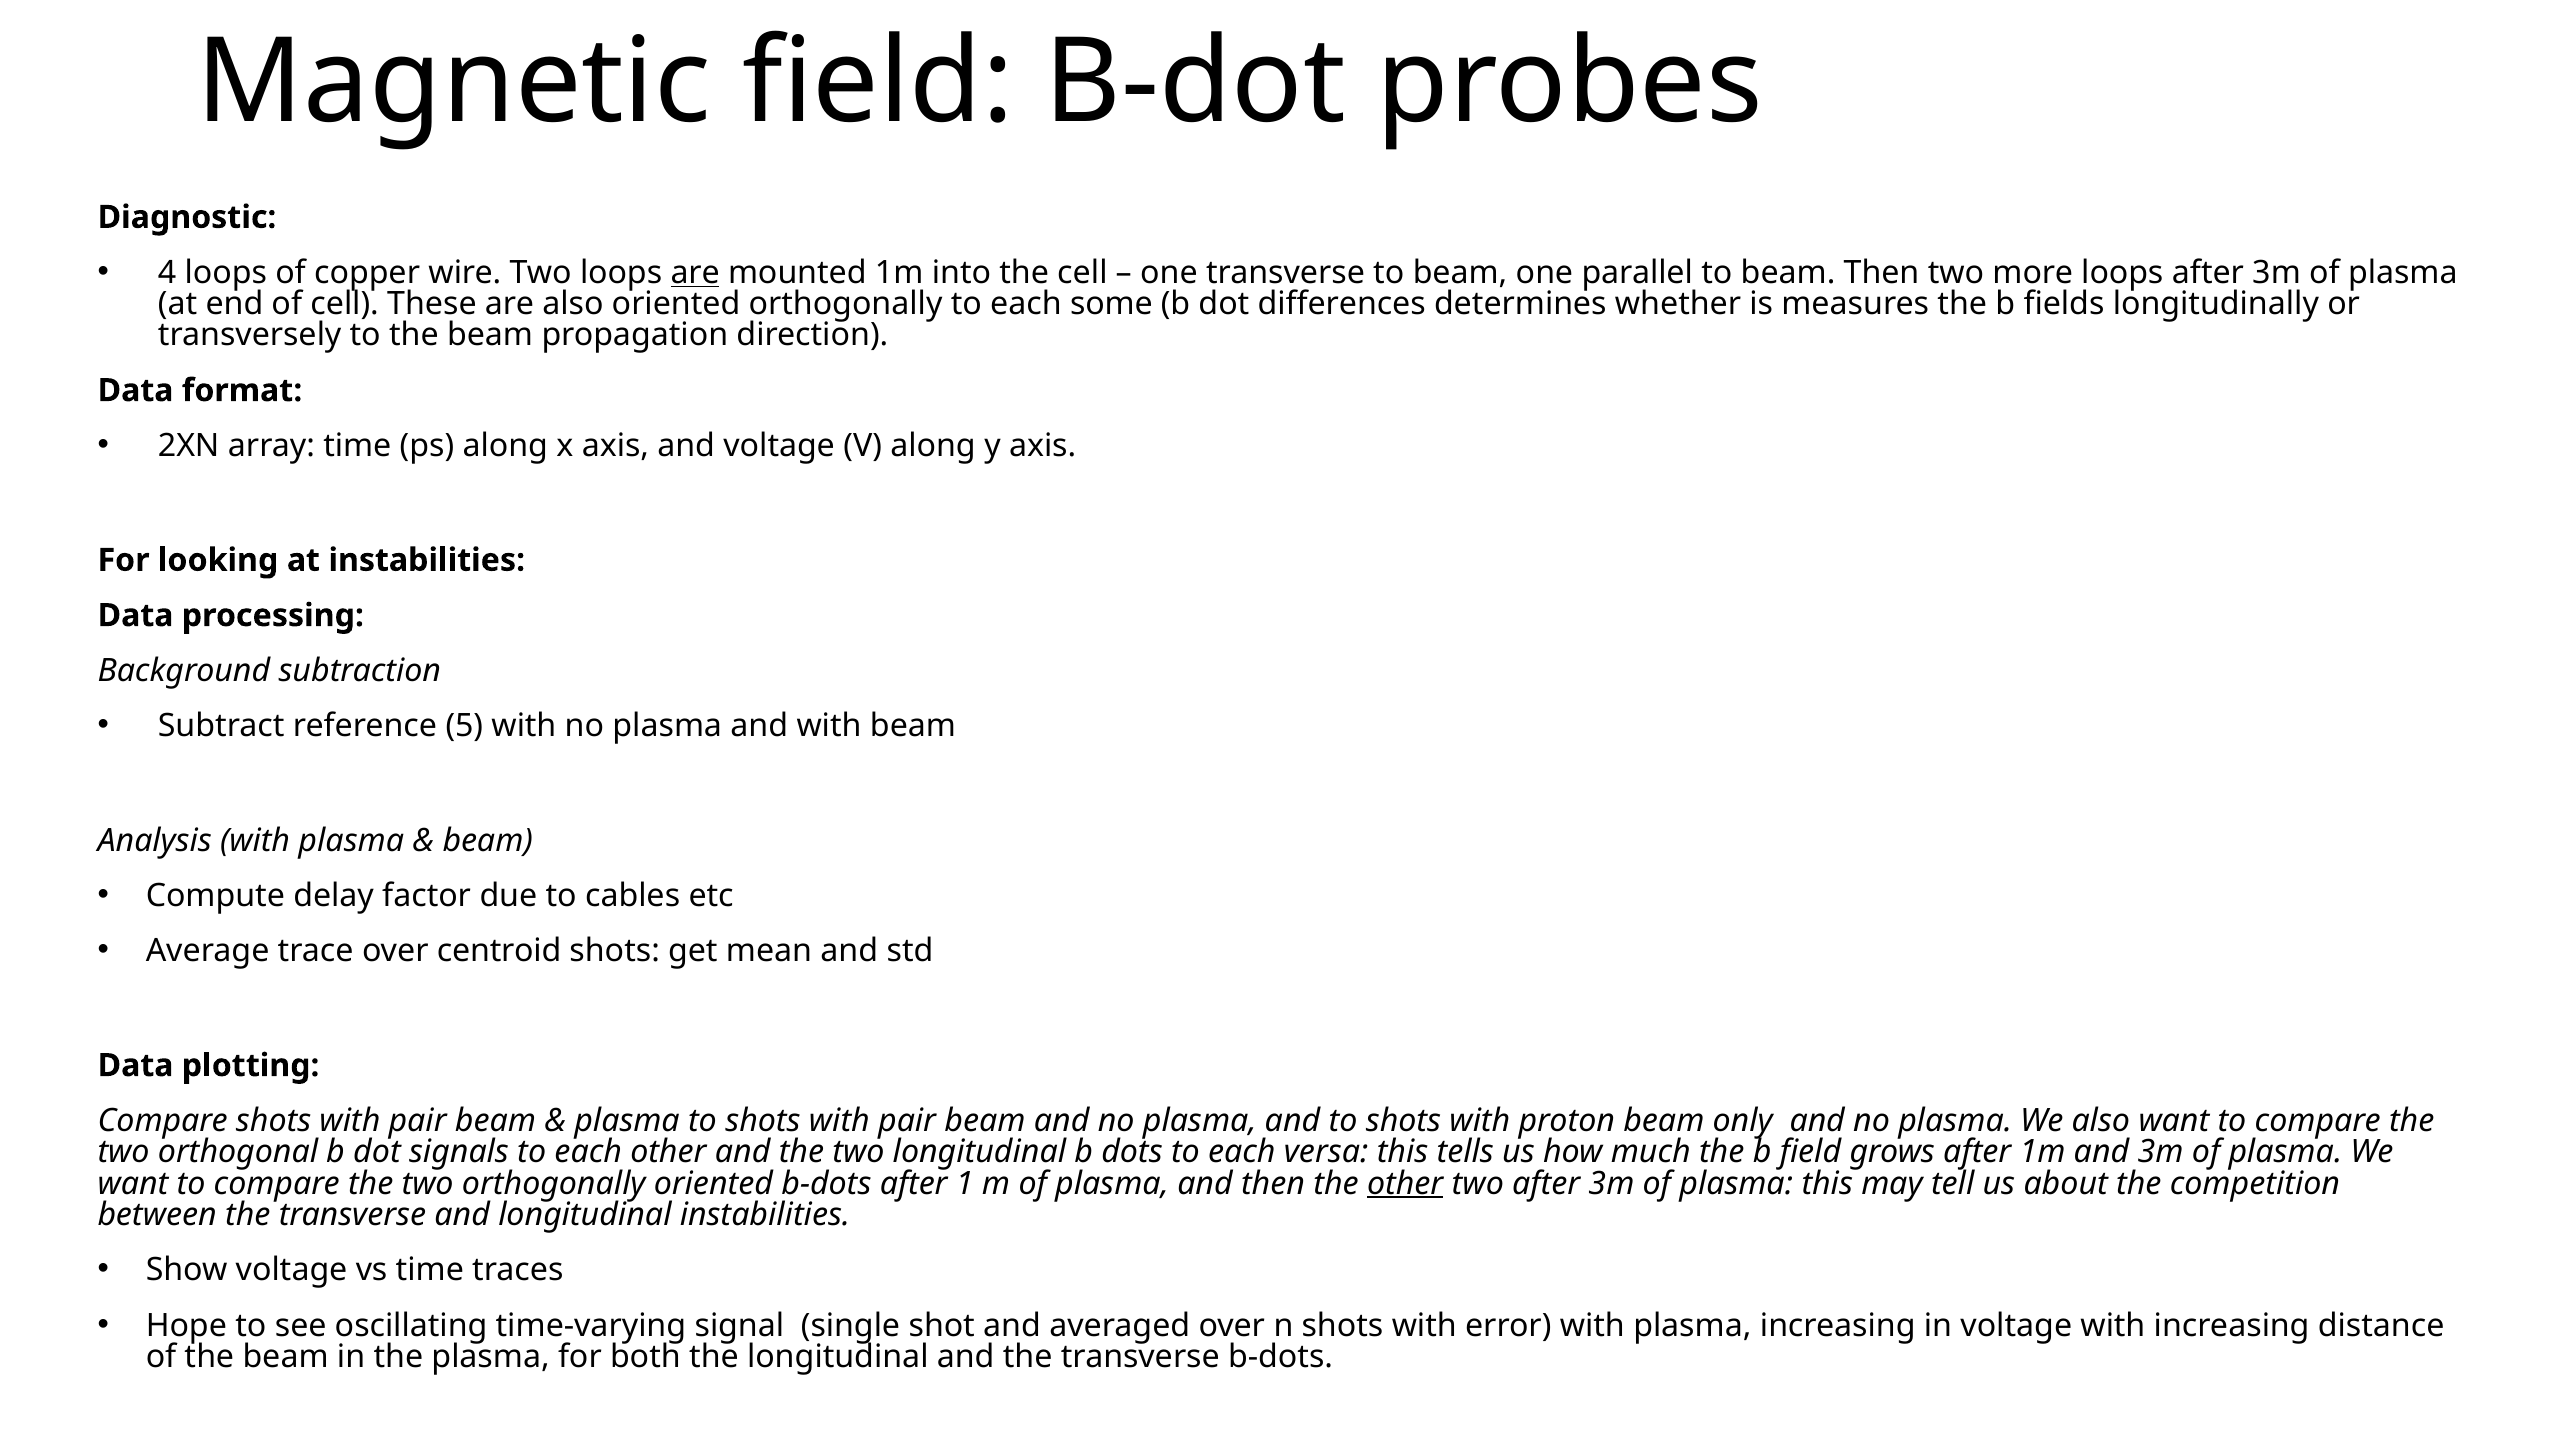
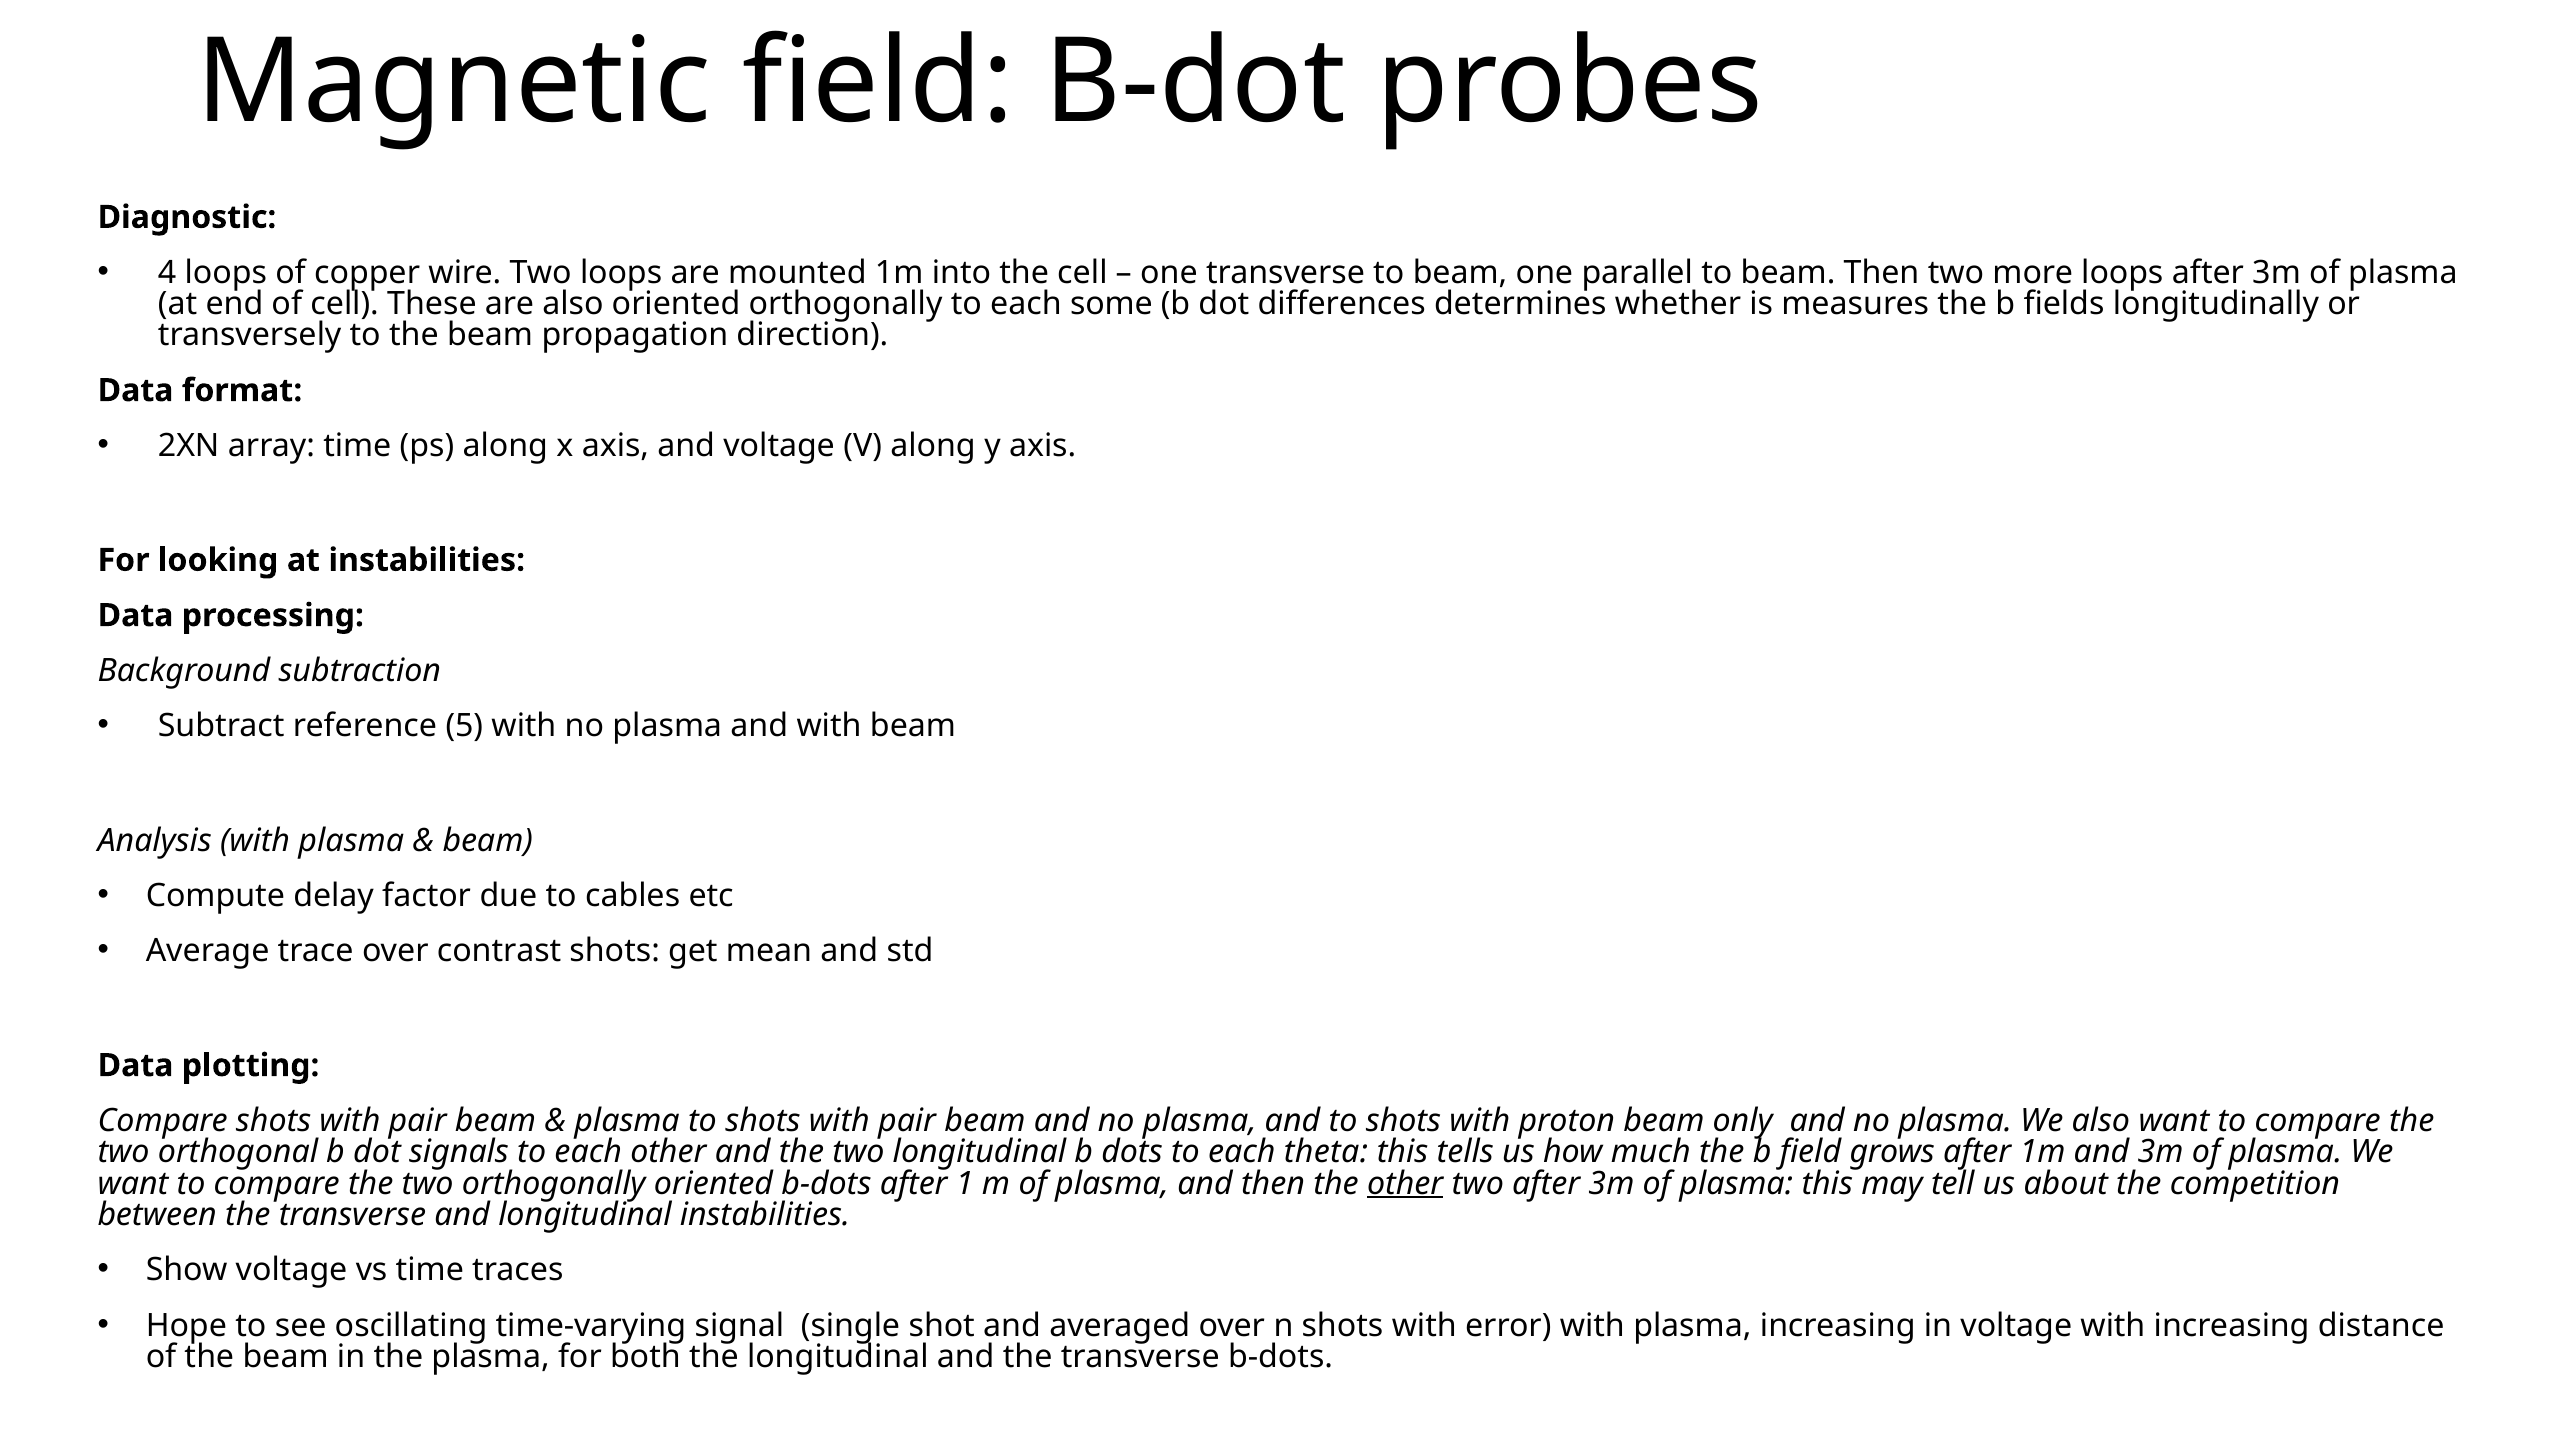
are at (695, 273) underline: present -> none
centroid: centroid -> contrast
versa: versa -> theta
